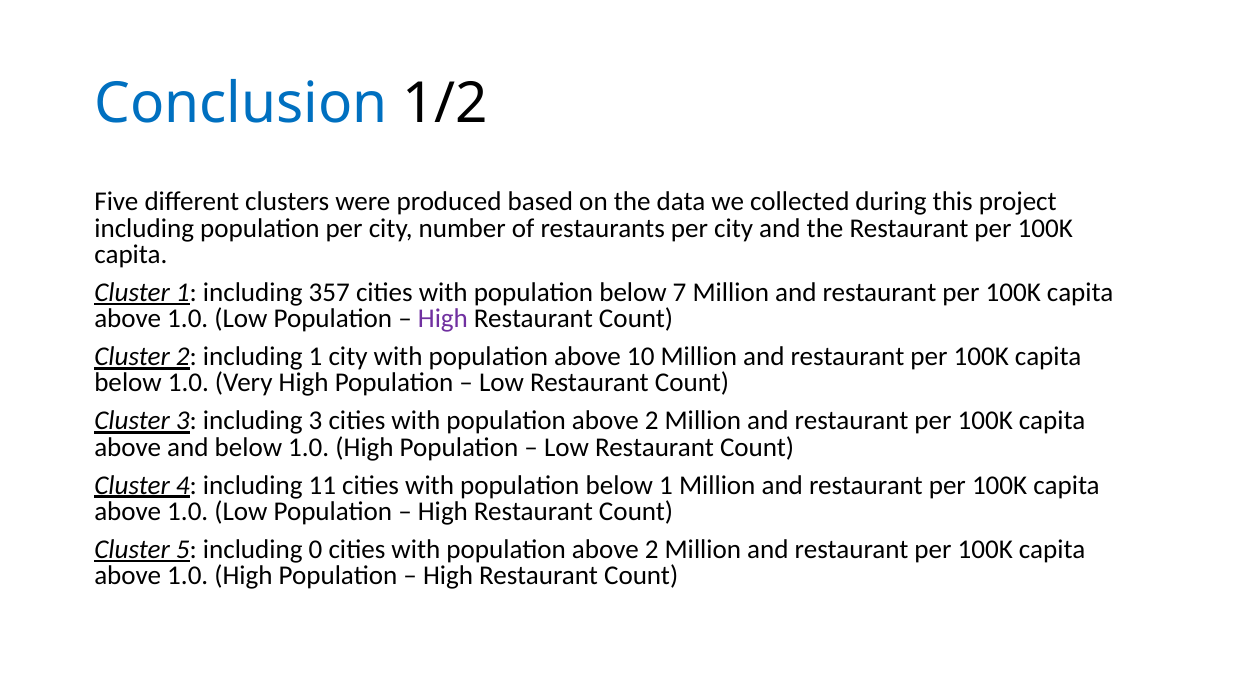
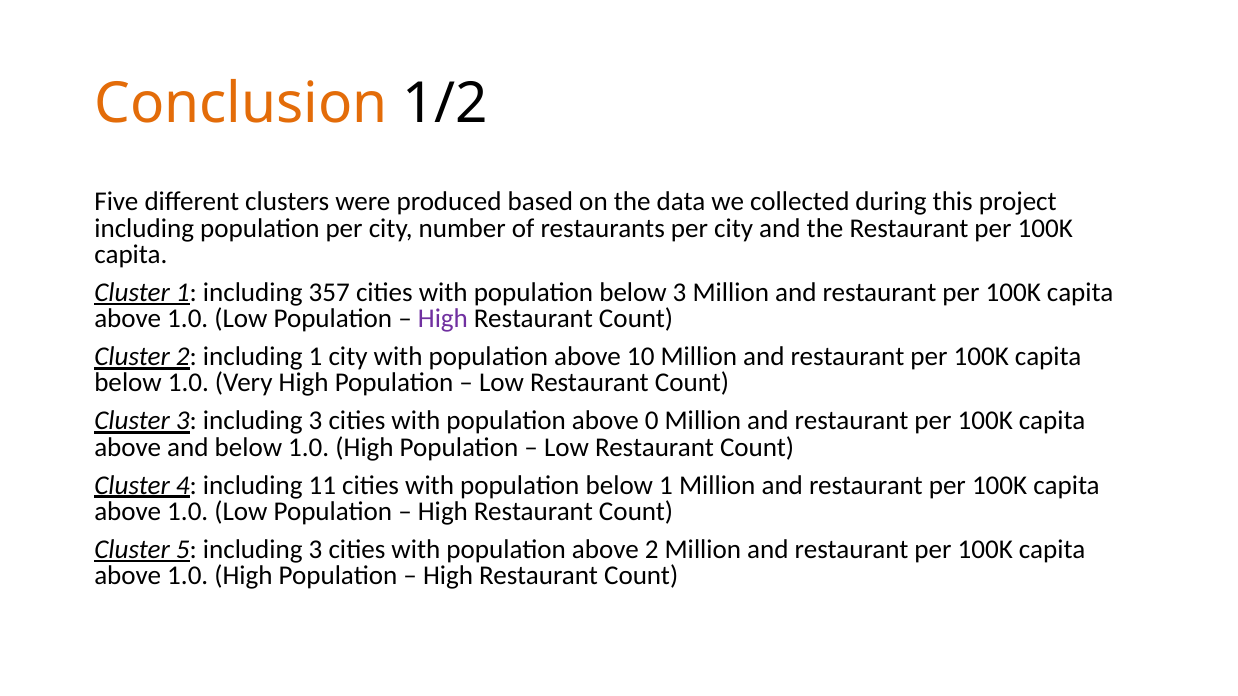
Conclusion colour: blue -> orange
below 7: 7 -> 3
2 at (652, 421): 2 -> 0
5 including 0: 0 -> 3
